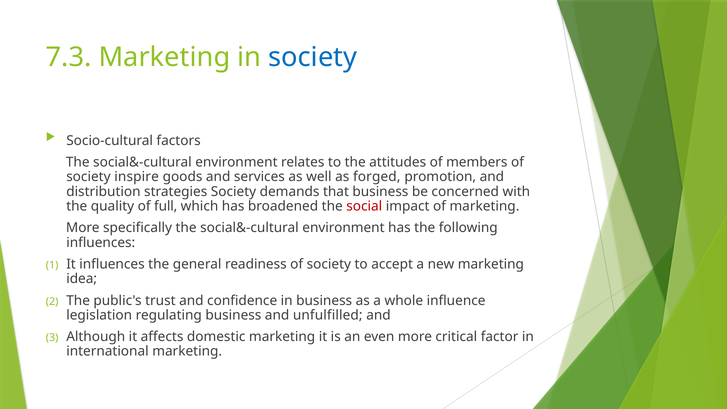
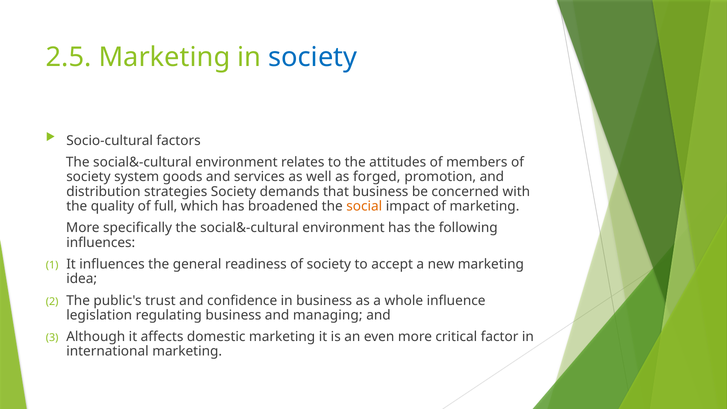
7.3: 7.3 -> 2.5
inspire: inspire -> system
social colour: red -> orange
unfulfilled: unfulfilled -> managing
